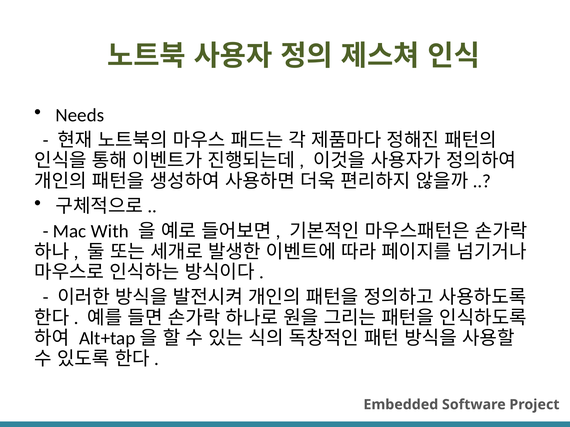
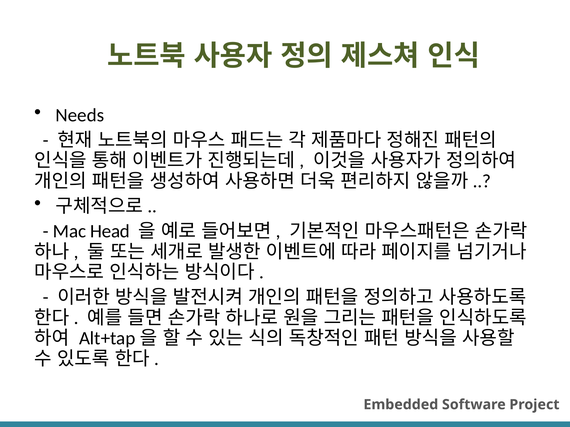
With: With -> Head
